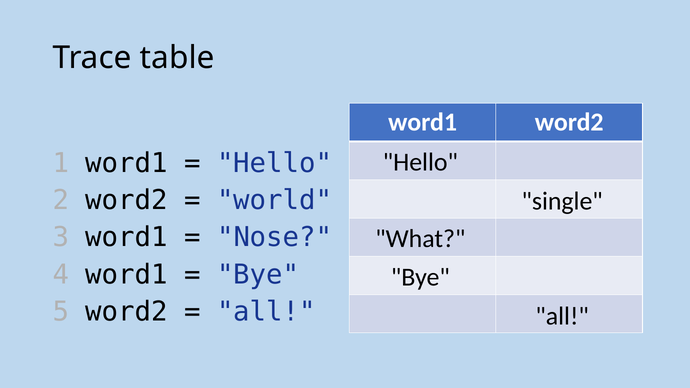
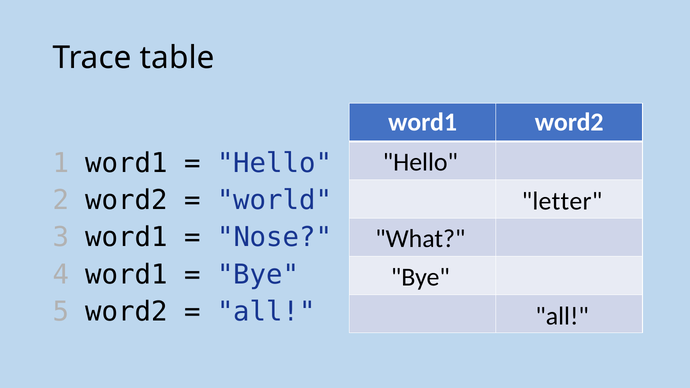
single: single -> letter
